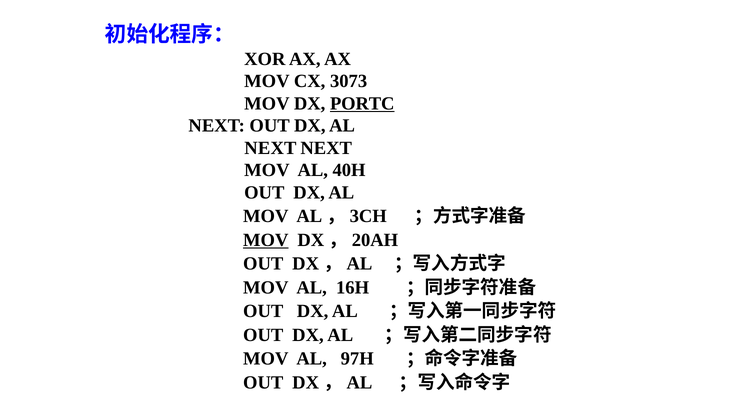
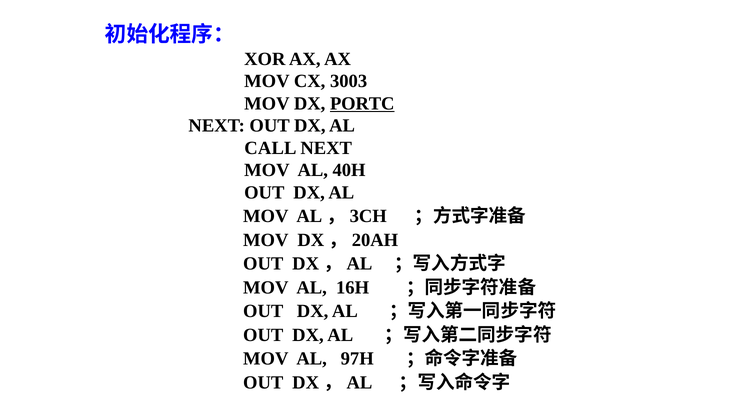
3073: 3073 -> 3003
NEXT at (270, 148): NEXT -> CALL
MOV at (266, 240) underline: present -> none
